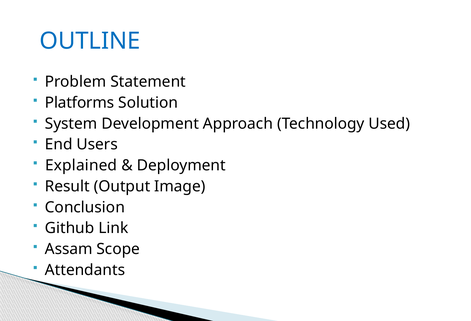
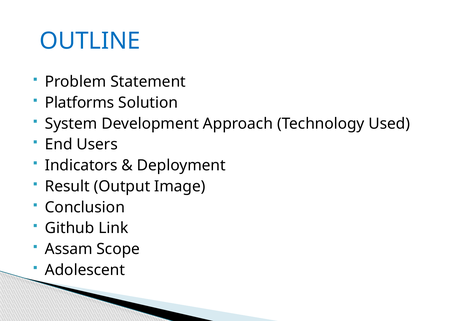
Explained: Explained -> Indicators
Attendants: Attendants -> Adolescent
